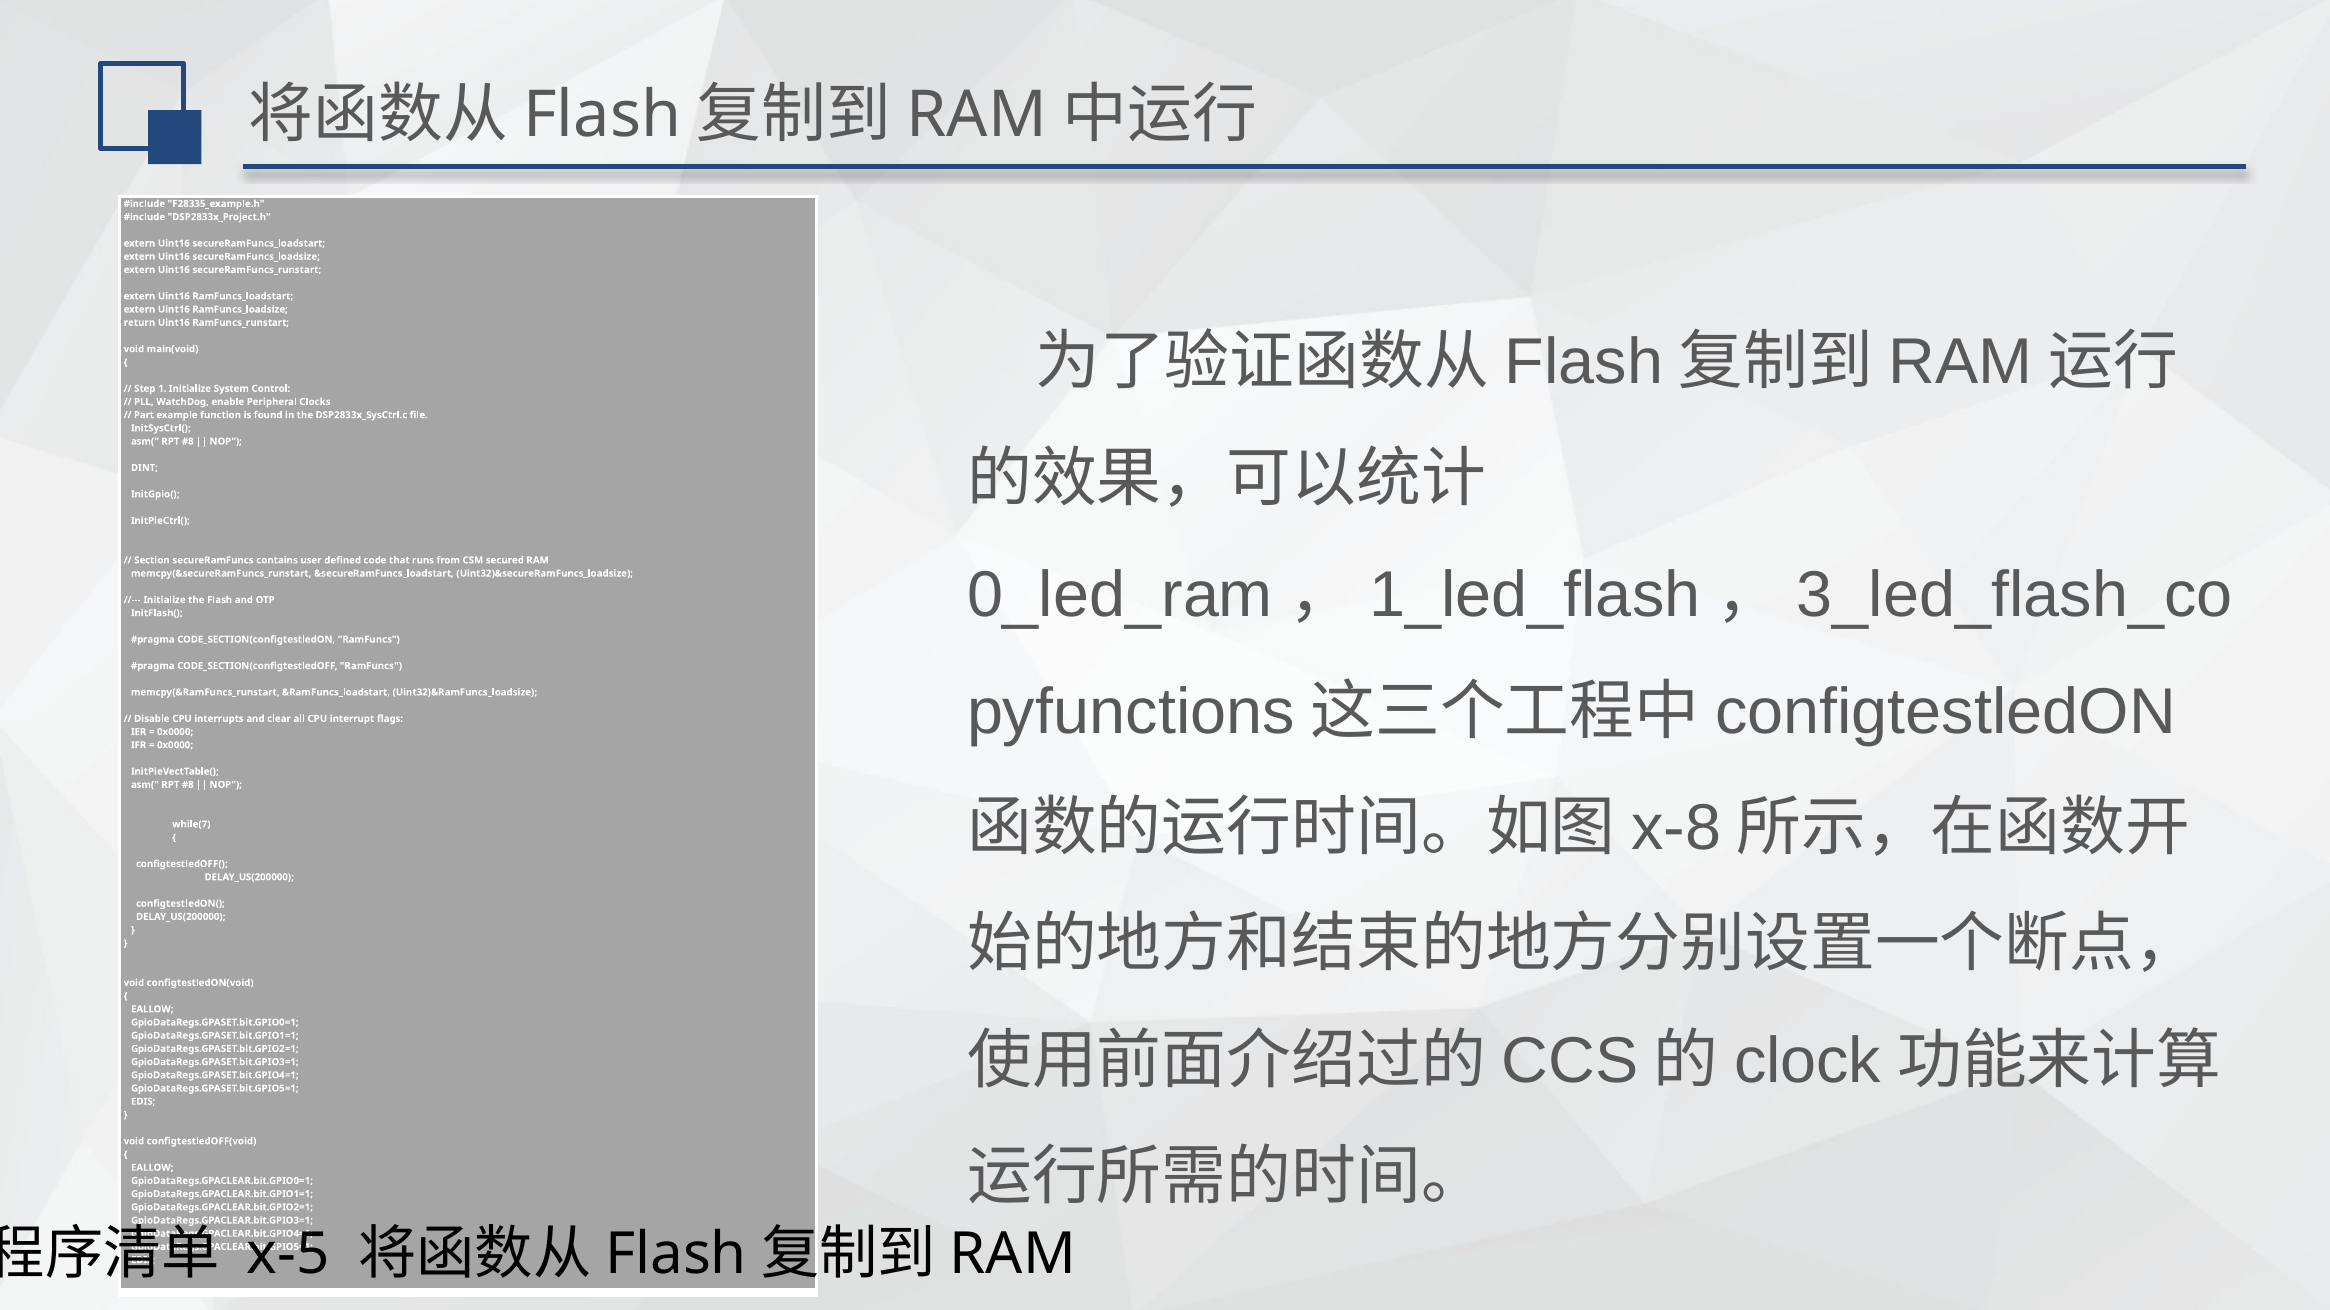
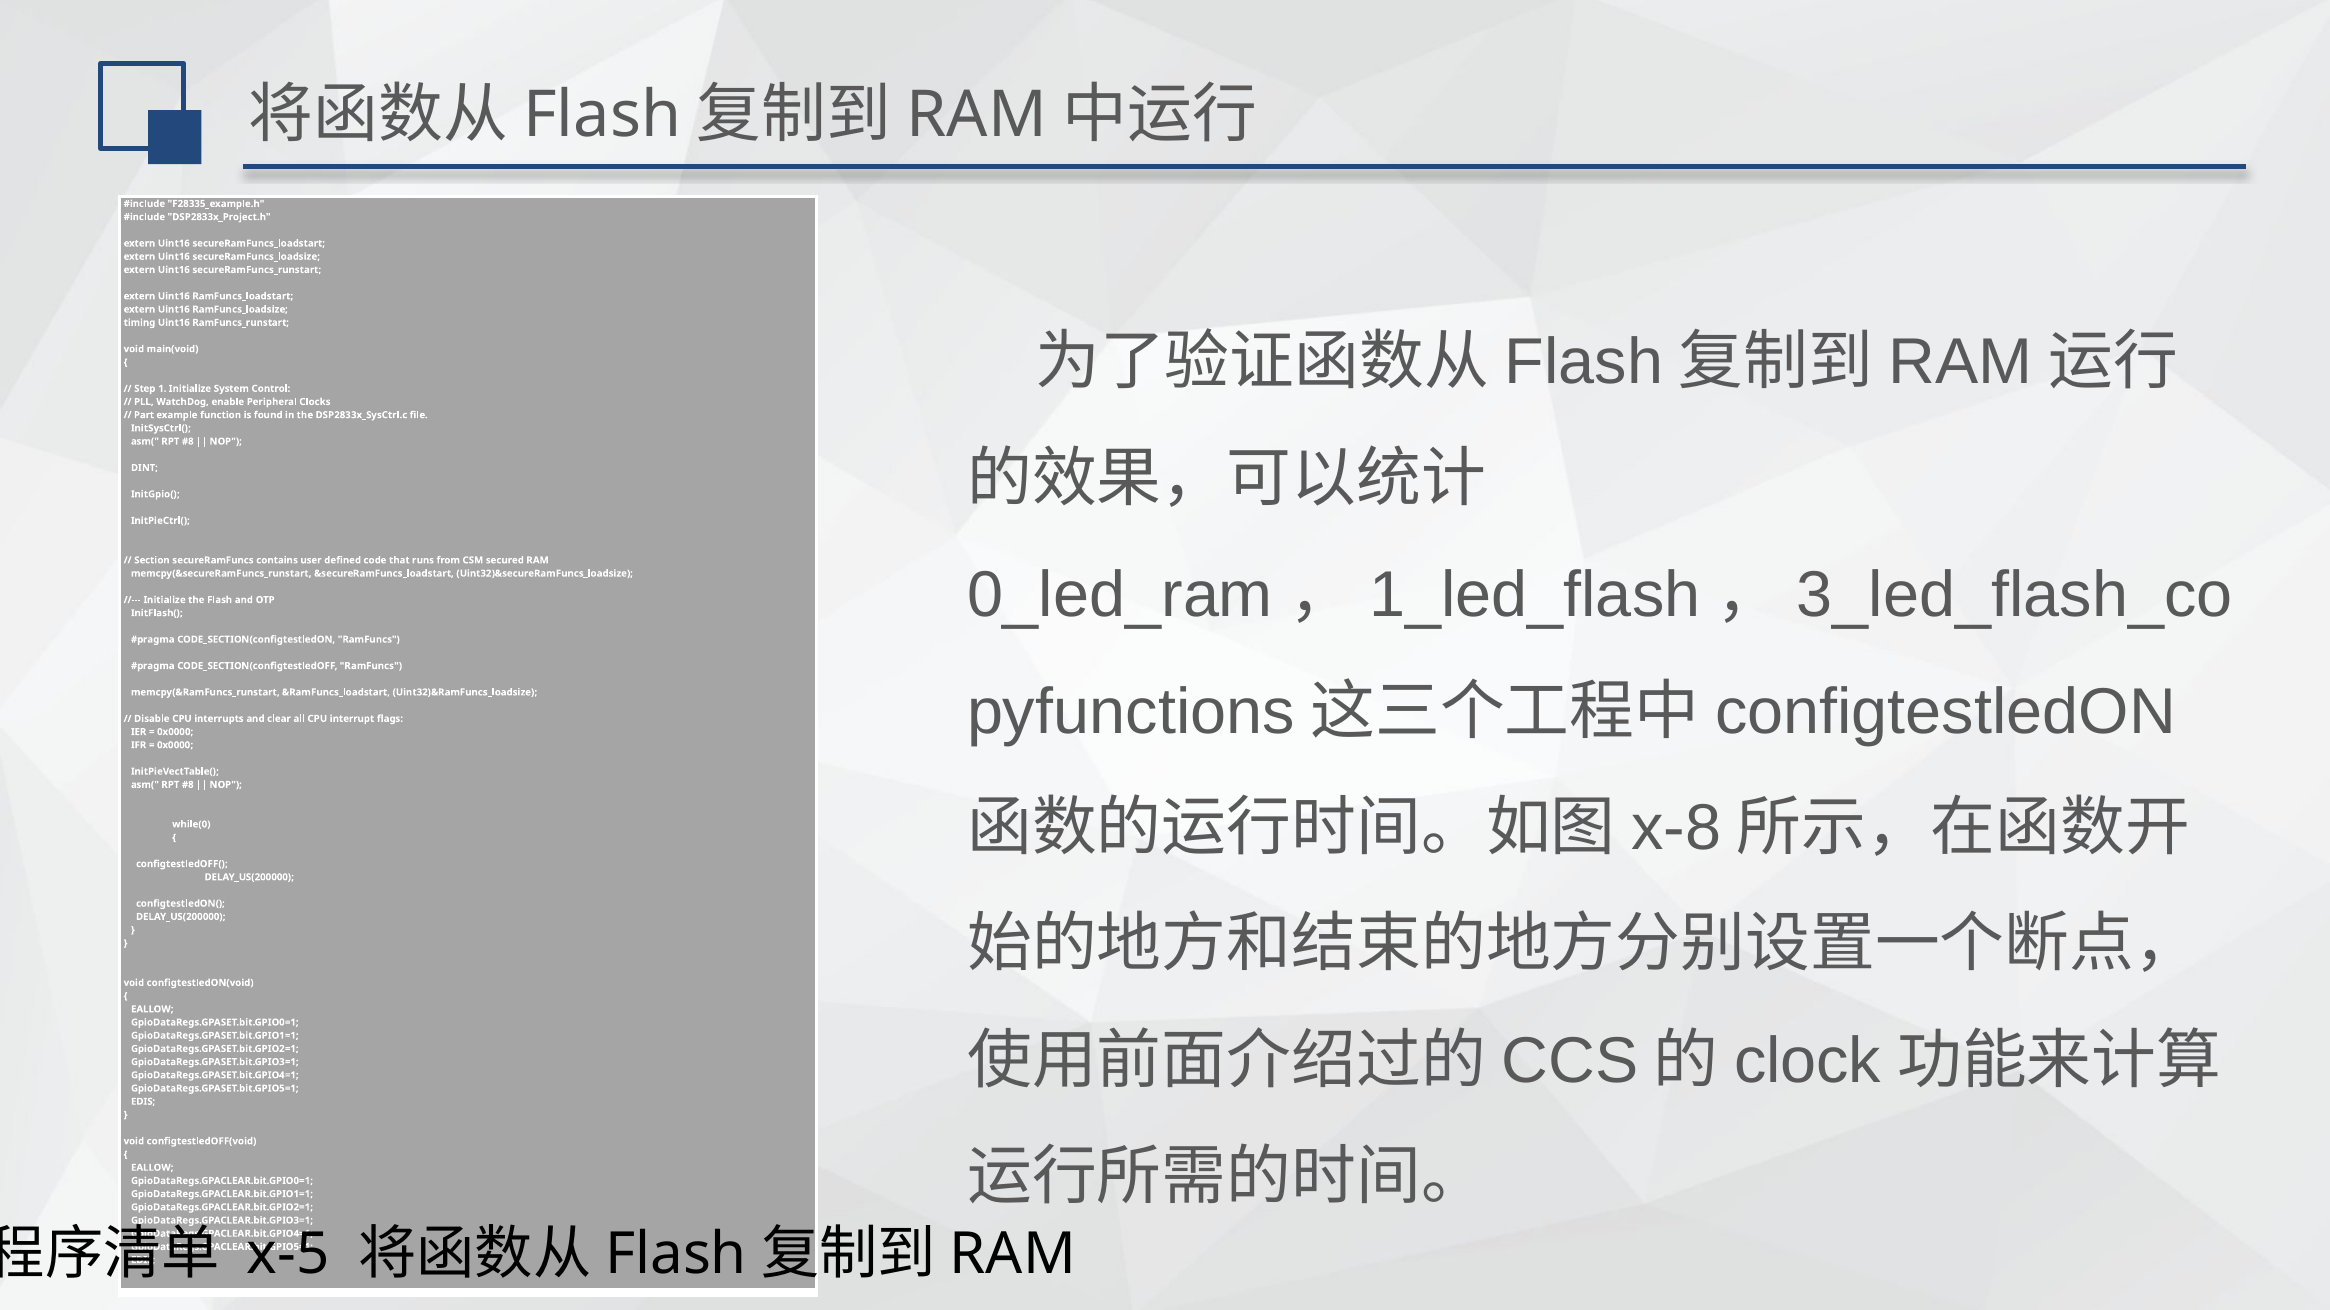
return: return -> timing
while(7: while(7 -> while(0
